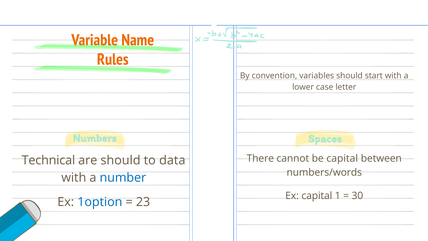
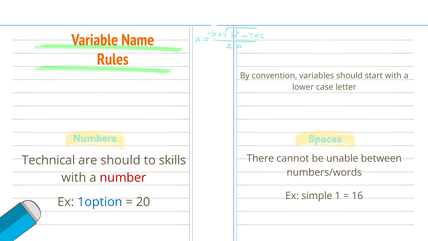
be capital: capital -> unable
data: data -> skills
number colour: blue -> red
Ex capital: capital -> simple
30: 30 -> 16
23: 23 -> 20
